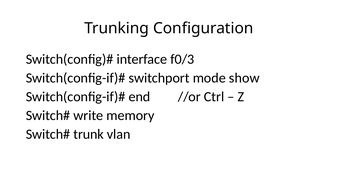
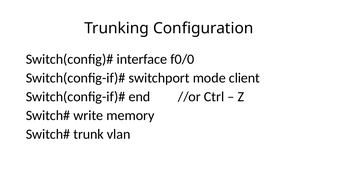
f0/3: f0/3 -> f0/0
show: show -> client
